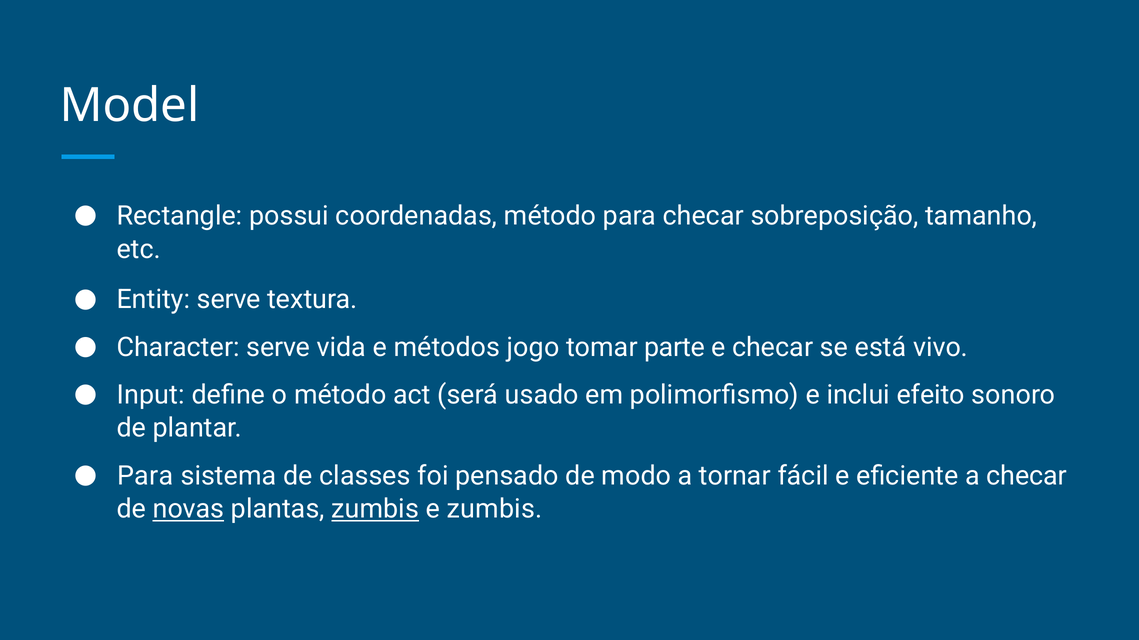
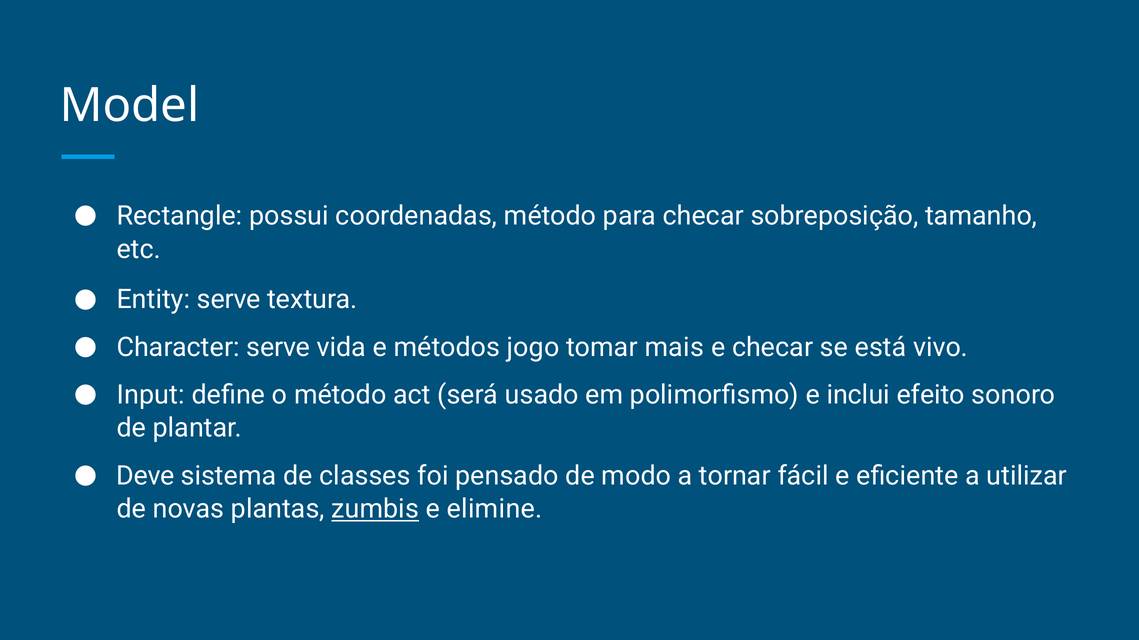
parte: parte -> mais
Para at (145, 476): Para -> Deve
a checar: checar -> utilizar
novas underline: present -> none
e zumbis: zumbis -> elimine
